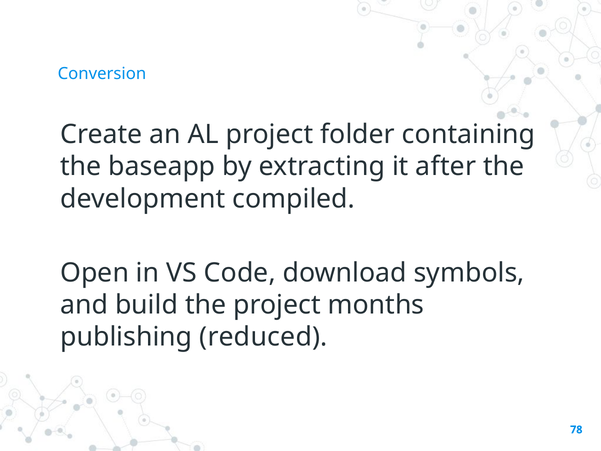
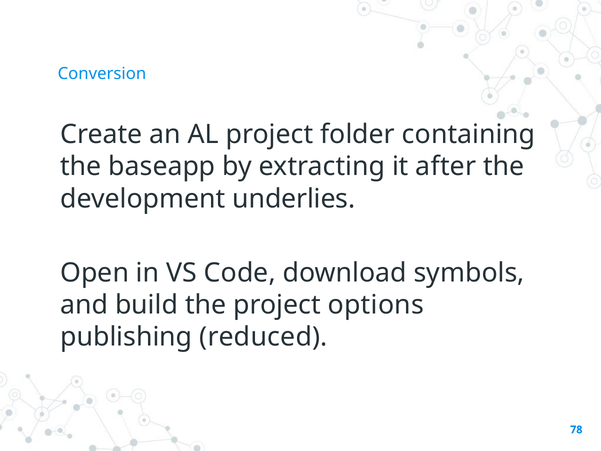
compiled: compiled -> underlies
months: months -> options
